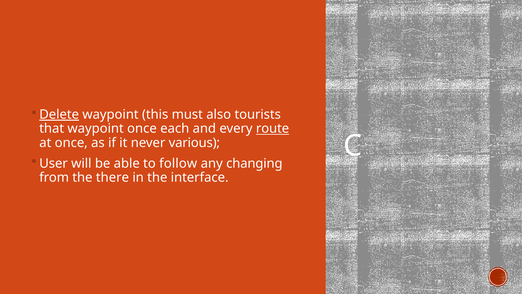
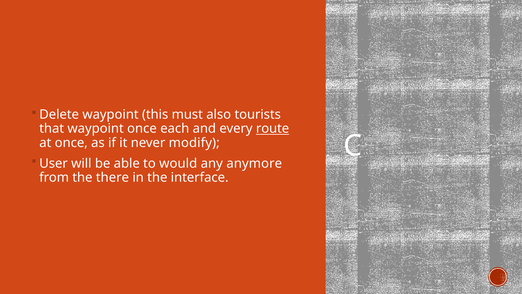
Delete underline: present -> none
various: various -> modify
follow: follow -> would
changing: changing -> anymore
